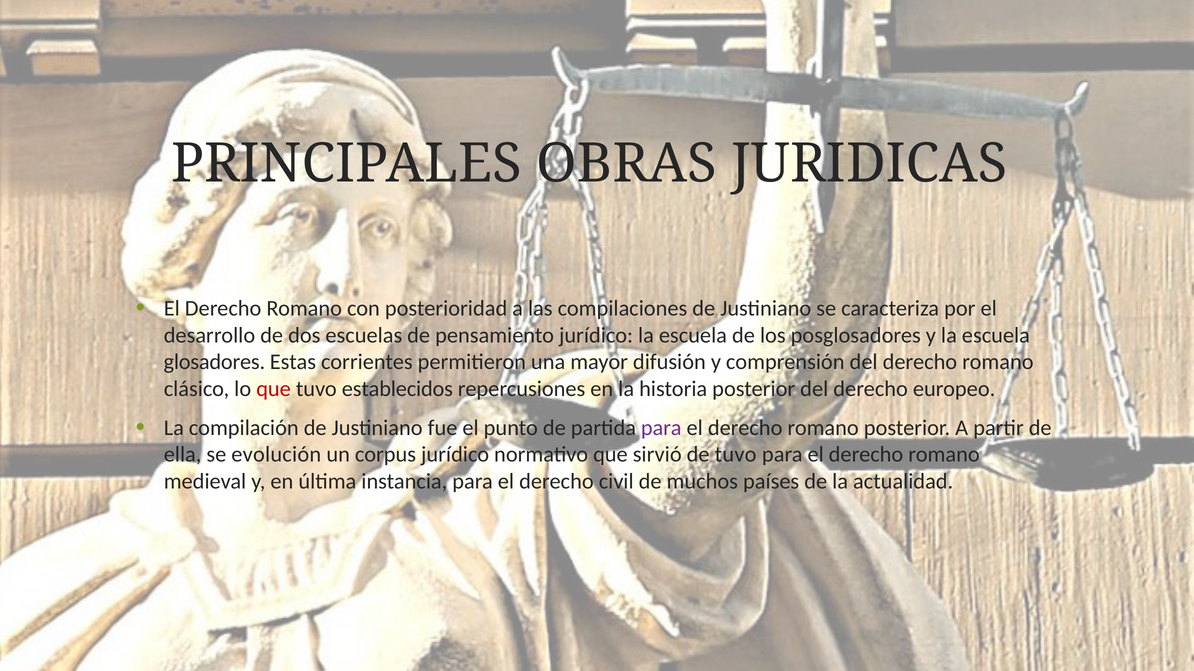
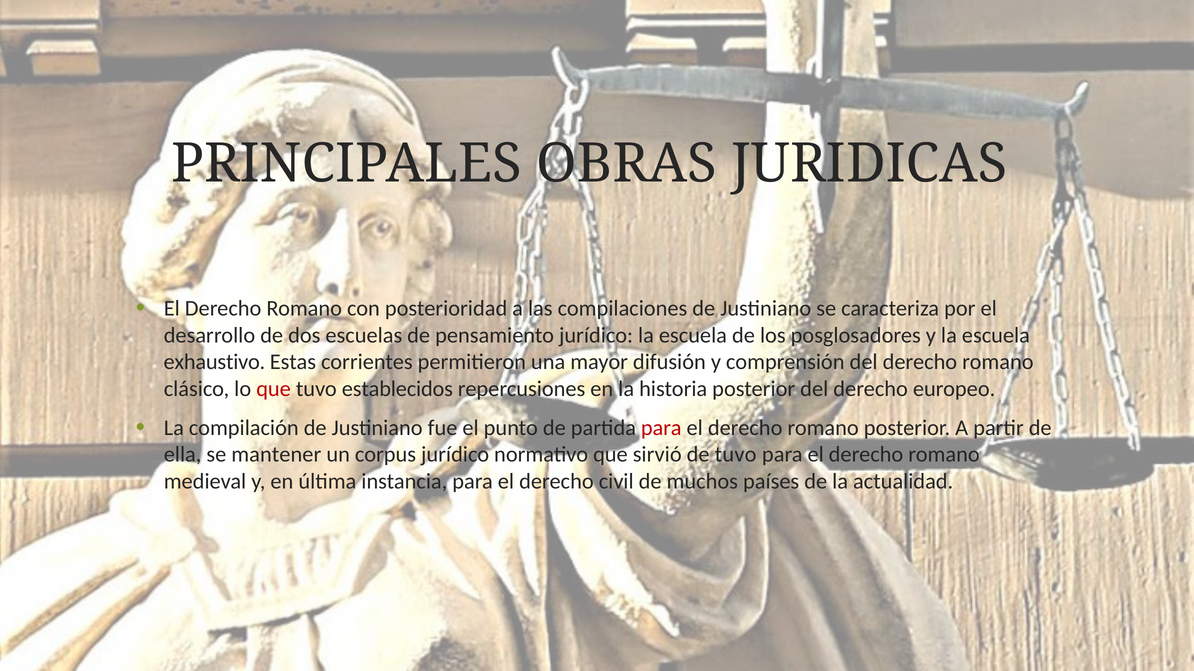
glosadores: glosadores -> exhaustivo
para at (661, 428) colour: purple -> red
evolución: evolución -> mantener
